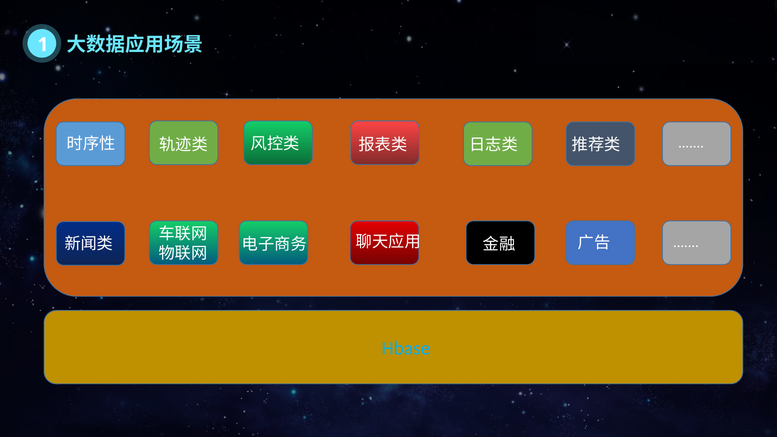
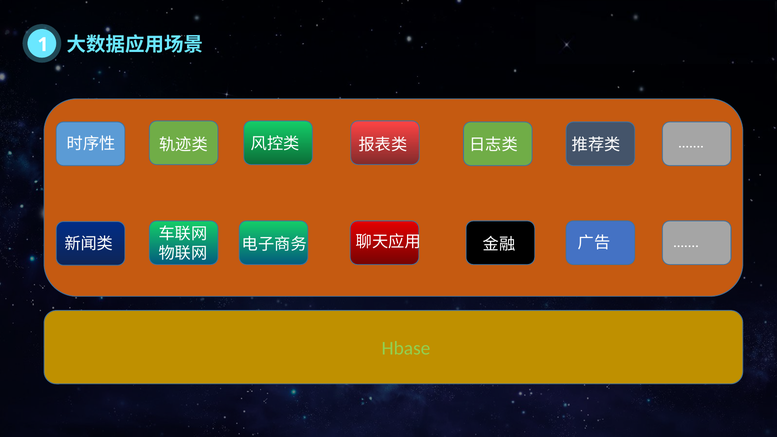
Hbase colour: light blue -> light green
